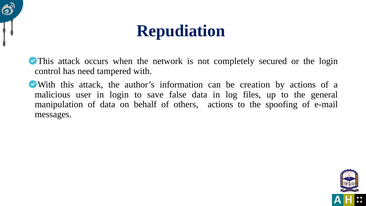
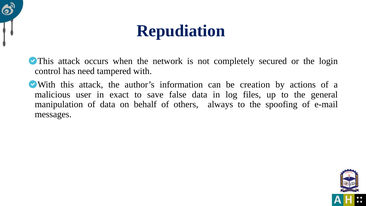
in login: login -> exact
others actions: actions -> always
